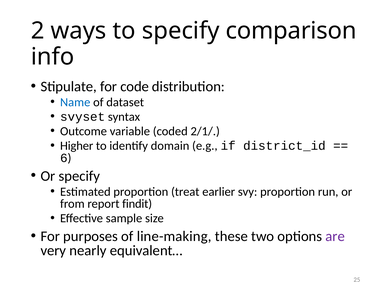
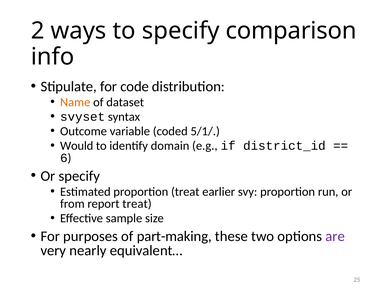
Name colour: blue -> orange
2/1/: 2/1/ -> 5/1/
Higher: Higher -> Would
report findit: findit -> treat
line-making: line-making -> part-making
